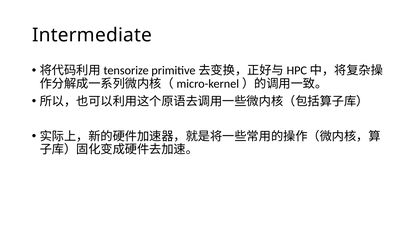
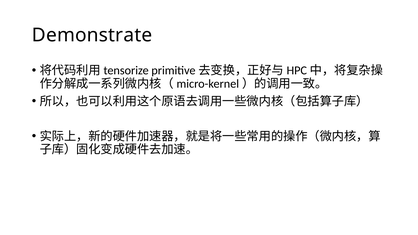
Intermediate: Intermediate -> Demonstrate
